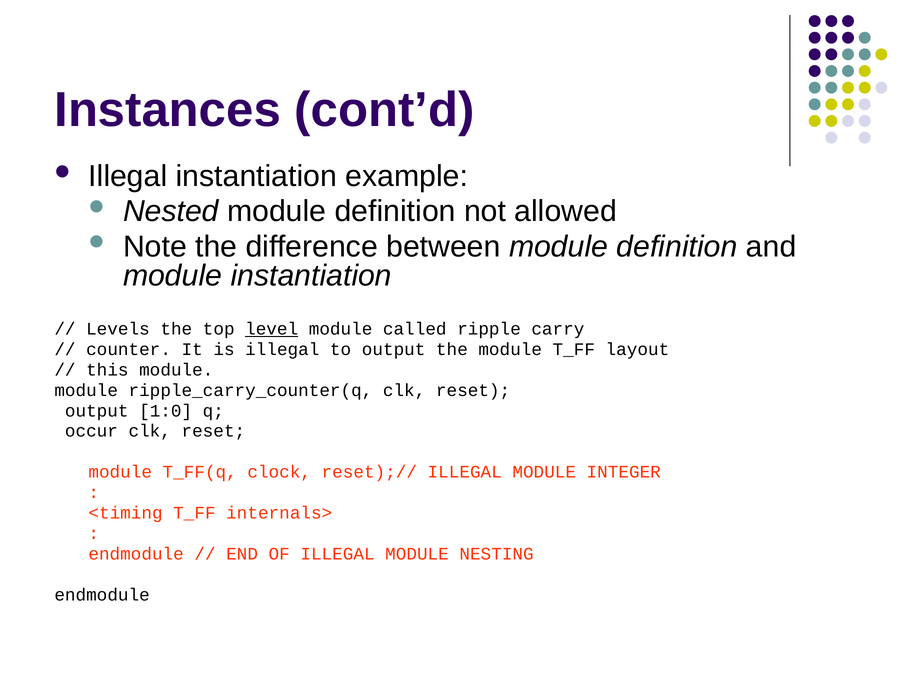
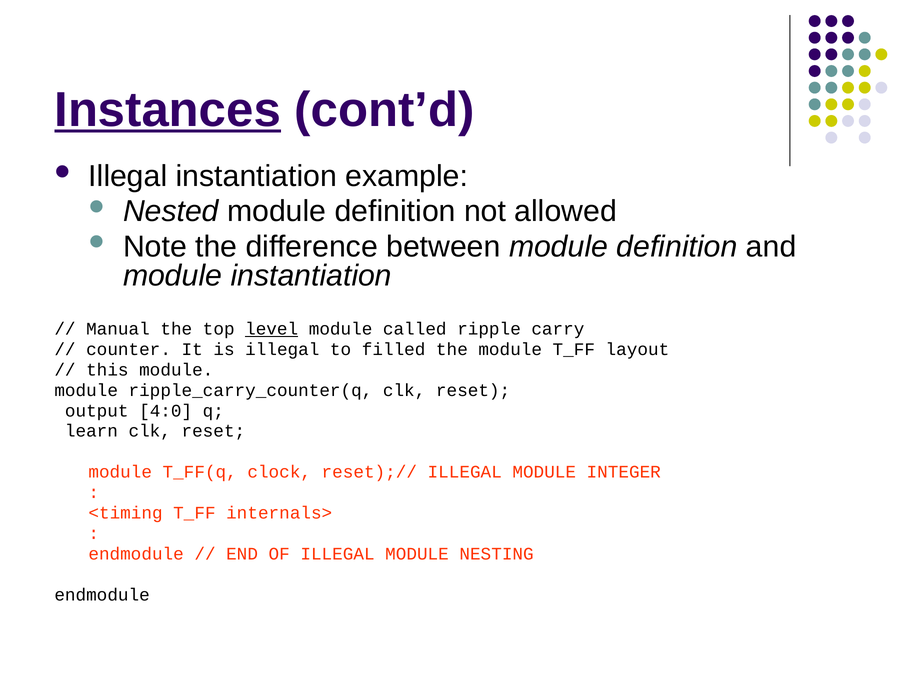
Instances underline: none -> present
Levels: Levels -> Manual
to output: output -> filled
1:0: 1:0 -> 4:0
occur: occur -> learn
